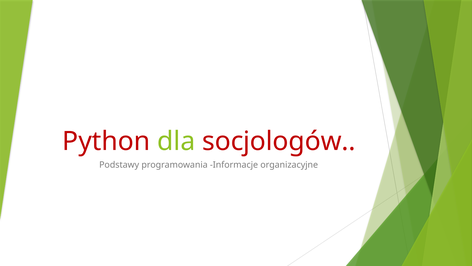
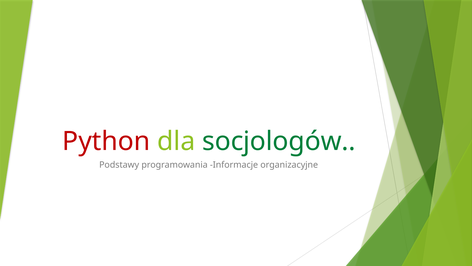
socjologów colour: red -> green
